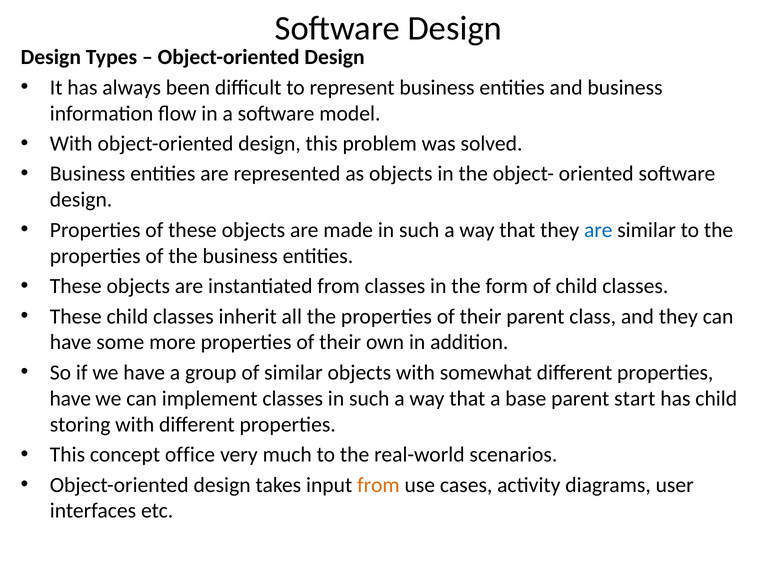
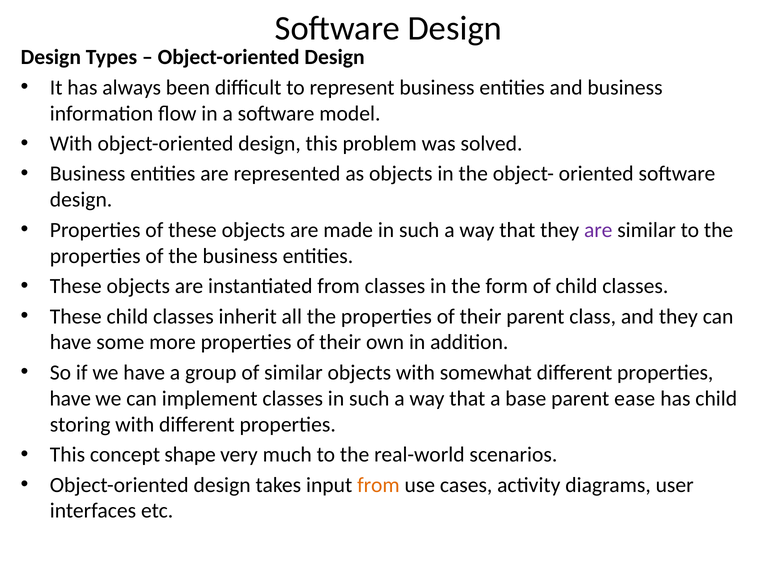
are at (598, 230) colour: blue -> purple
start: start -> ease
office: office -> shape
